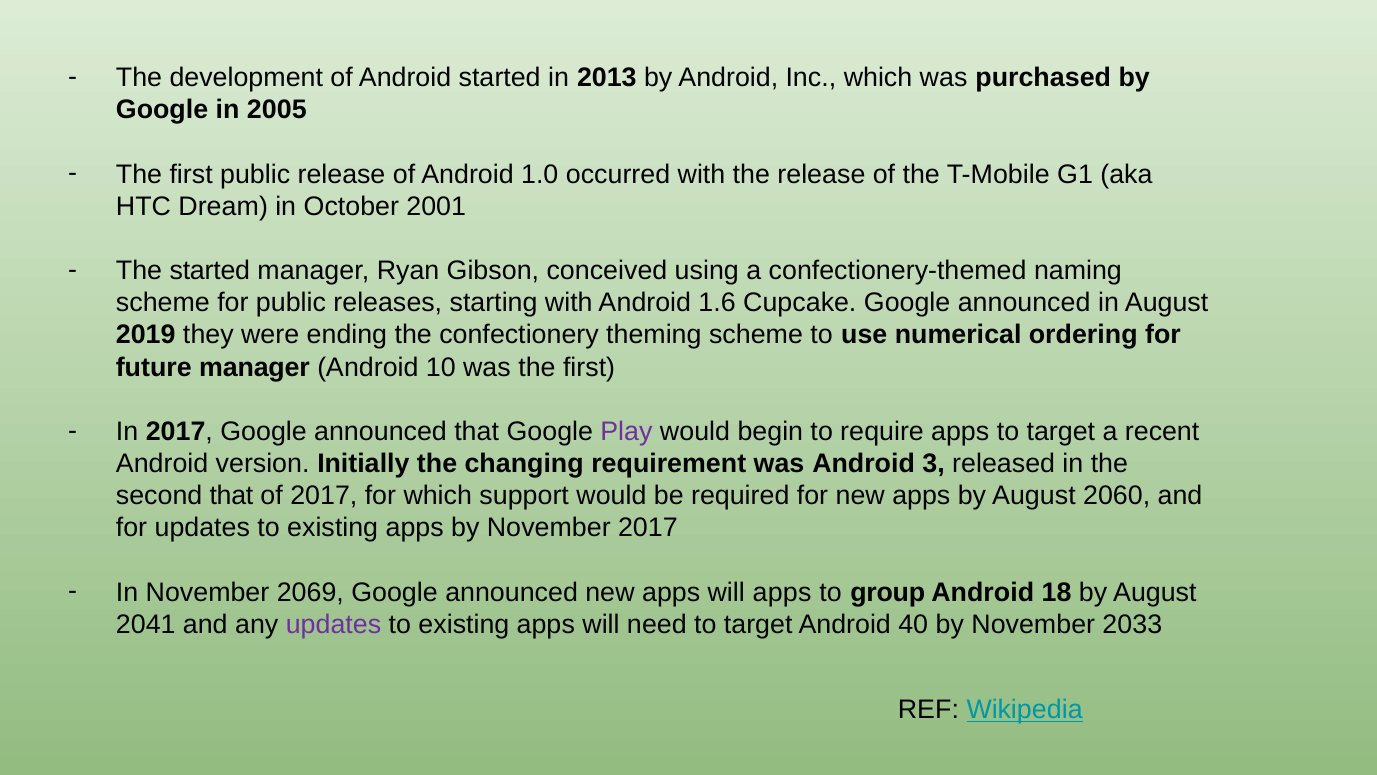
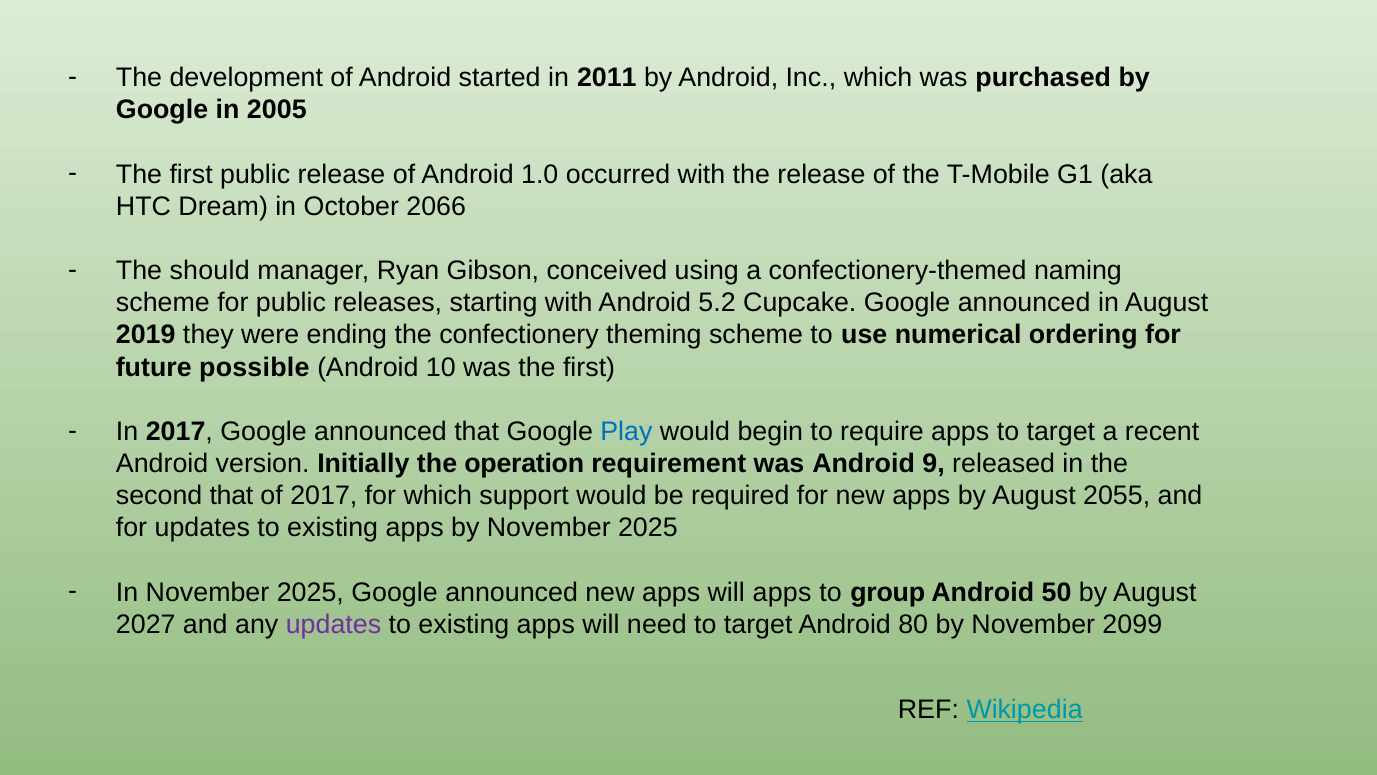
2013: 2013 -> 2011
2001: 2001 -> 2066
The started: started -> should
1.6: 1.6 -> 5.2
future manager: manager -> possible
Play colour: purple -> blue
changing: changing -> operation
3: 3 -> 9
2060: 2060 -> 2055
by November 2017: 2017 -> 2025
In November 2069: 2069 -> 2025
18: 18 -> 50
2041: 2041 -> 2027
40: 40 -> 80
2033: 2033 -> 2099
